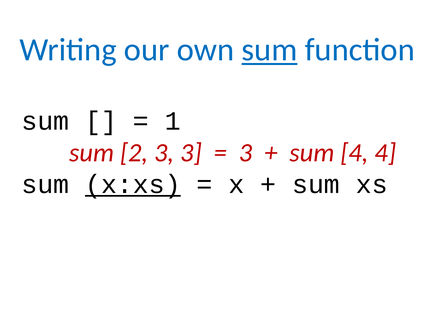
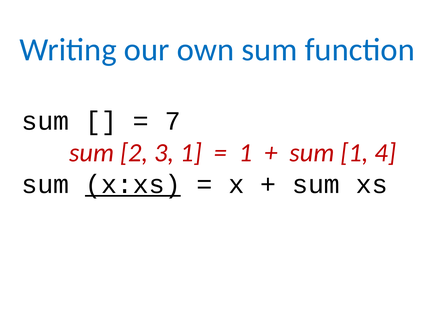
sum at (269, 50) underline: present -> none
1: 1 -> 7
3 3: 3 -> 1
3 at (246, 153): 3 -> 1
sum 4: 4 -> 1
